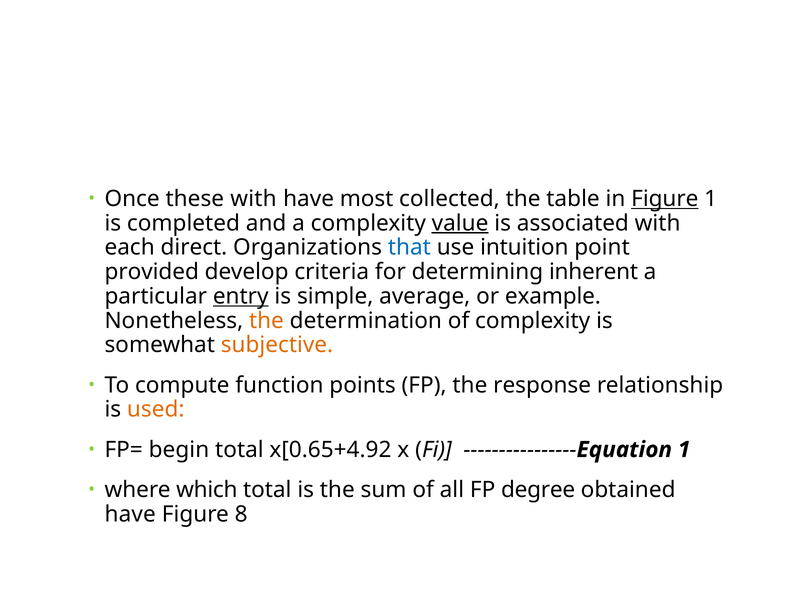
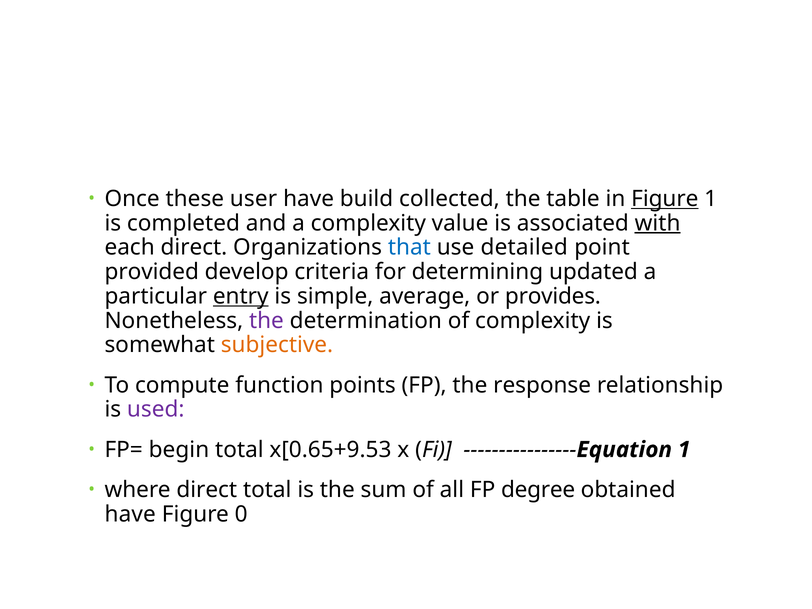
these with: with -> user
most: most -> build
value underline: present -> none
with at (658, 223) underline: none -> present
intuition: intuition -> detailed
inherent: inherent -> updated
example: example -> provides
the at (266, 321) colour: orange -> purple
used colour: orange -> purple
x[0.65+4.92: x[0.65+4.92 -> x[0.65+9.53
where which: which -> direct
8: 8 -> 0
